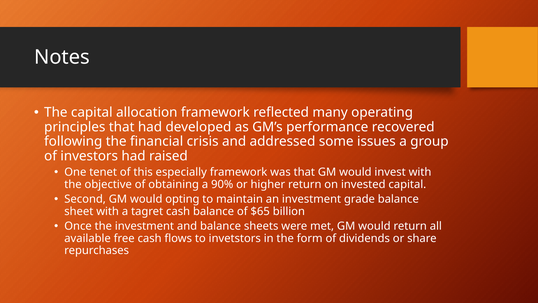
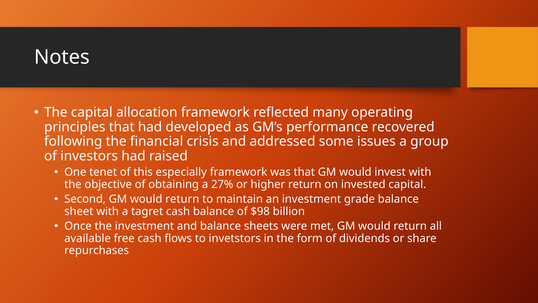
90%: 90% -> 27%
Second GM would opting: opting -> return
$65: $65 -> $98
